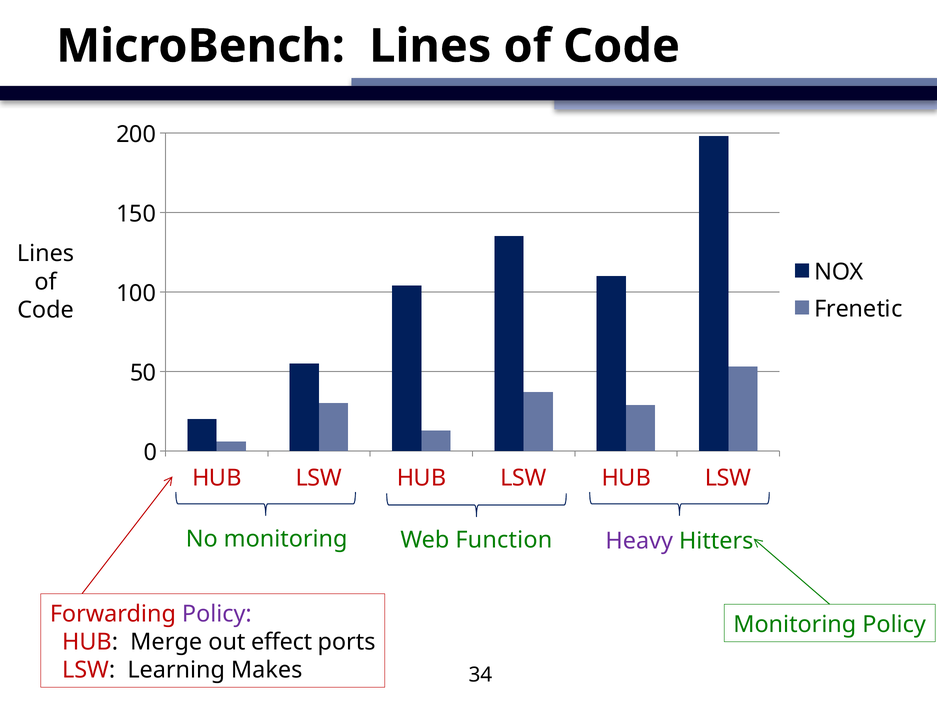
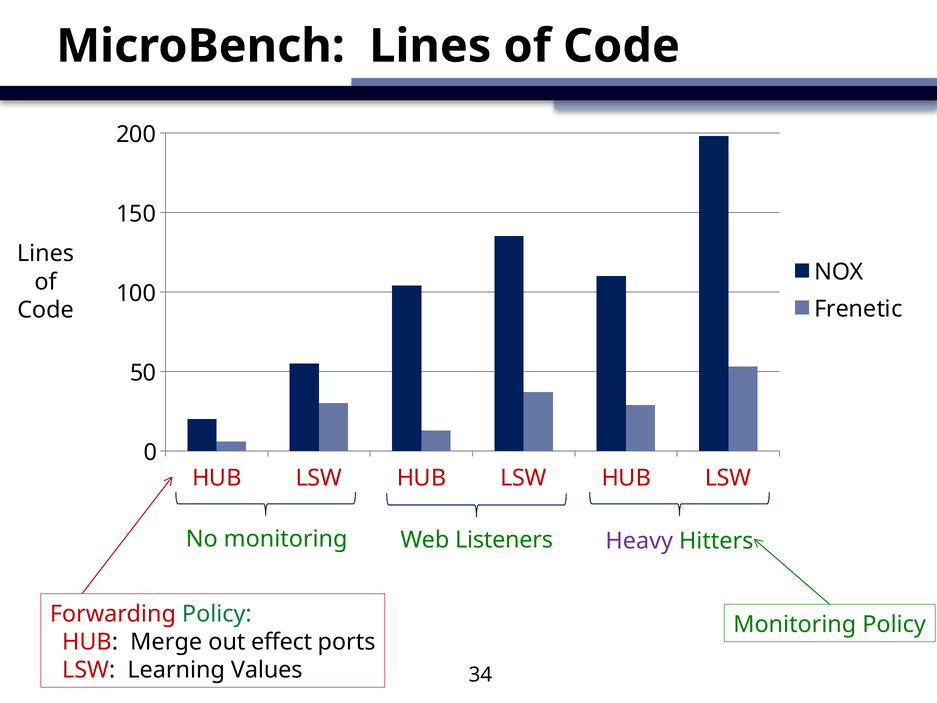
Function: Function -> Listeners
Policy at (217, 614) colour: purple -> green
Makes: Makes -> Values
